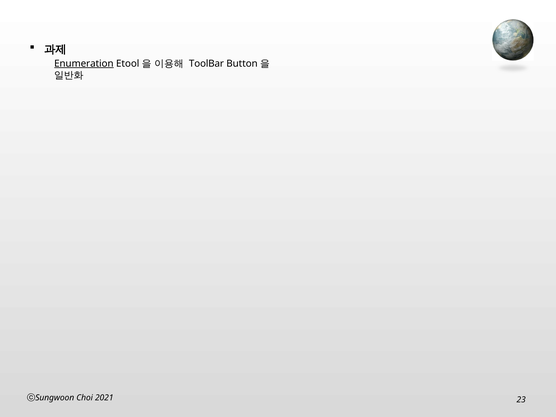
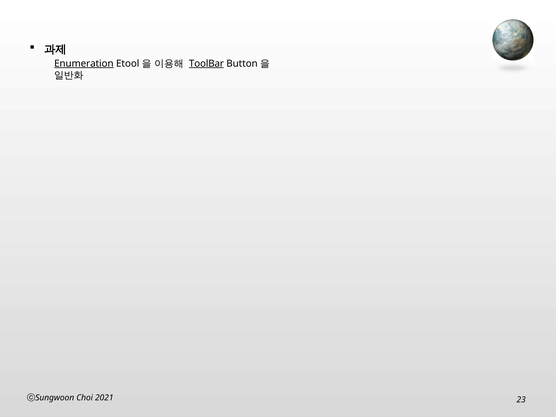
ToolBar underline: none -> present
